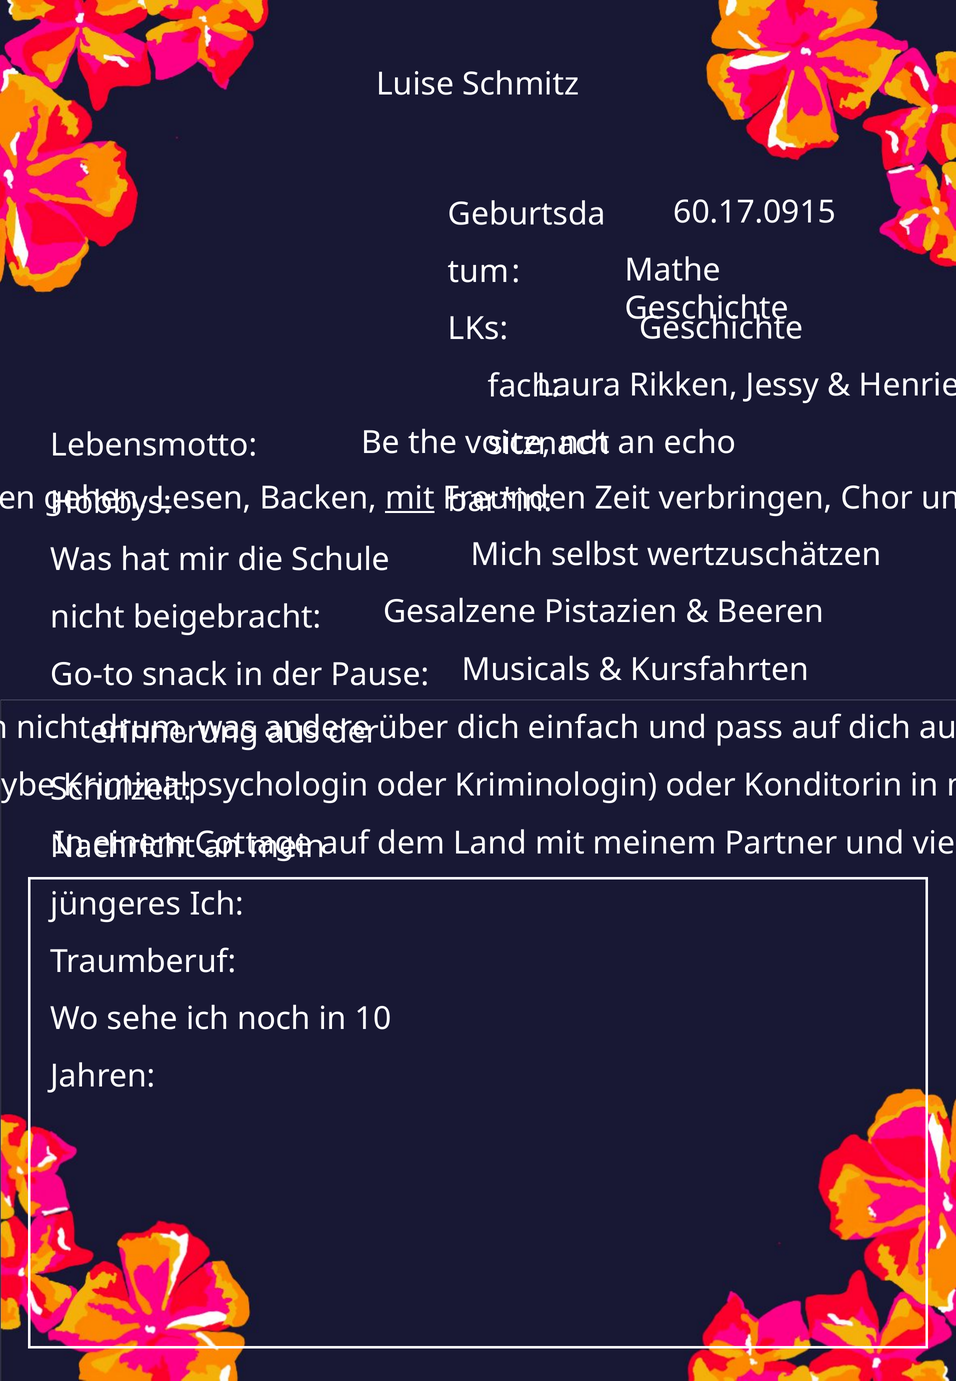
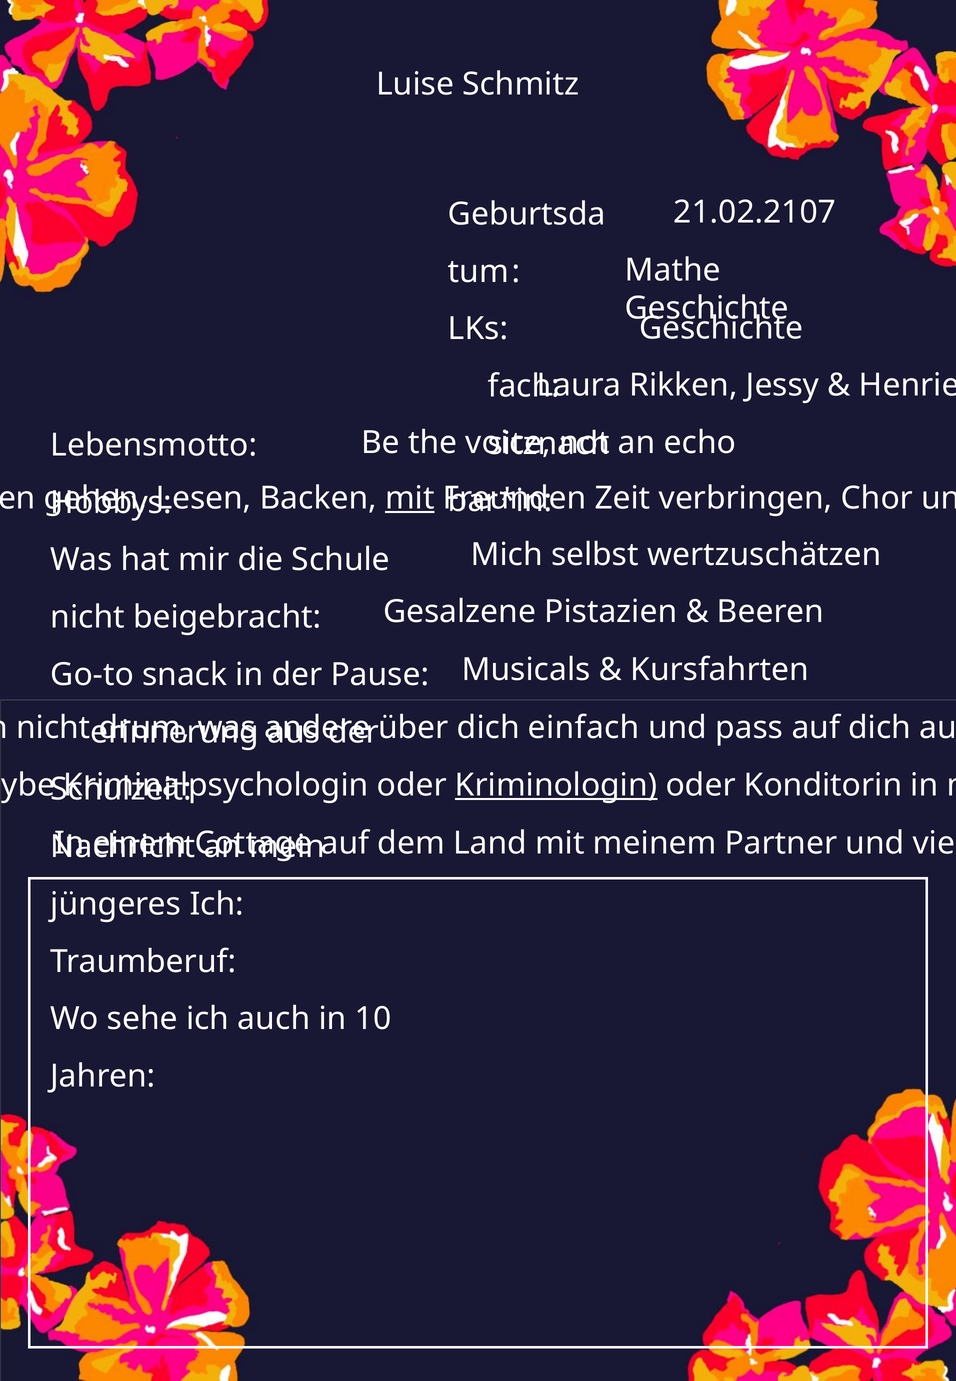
60.17.0915: 60.17.0915 -> 21.02.2107
Kriminologin underline: none -> present
noch: noch -> auch
